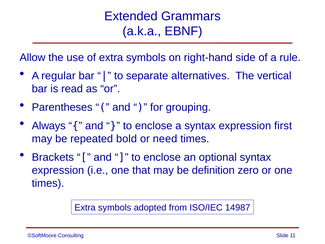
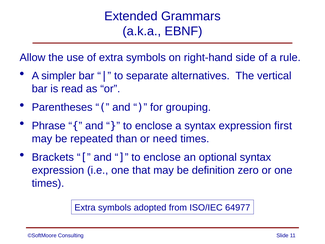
regular: regular -> simpler
Always: Always -> Phrase
bold: bold -> than
14987: 14987 -> 64977
